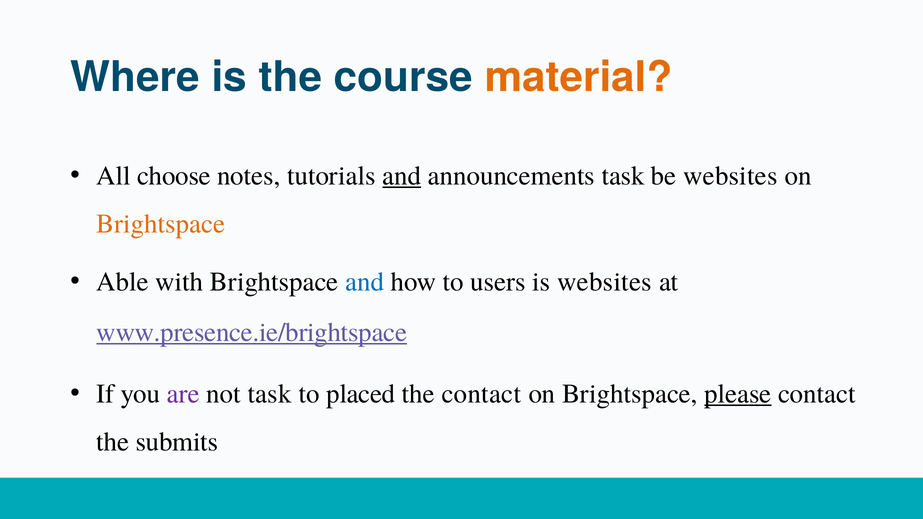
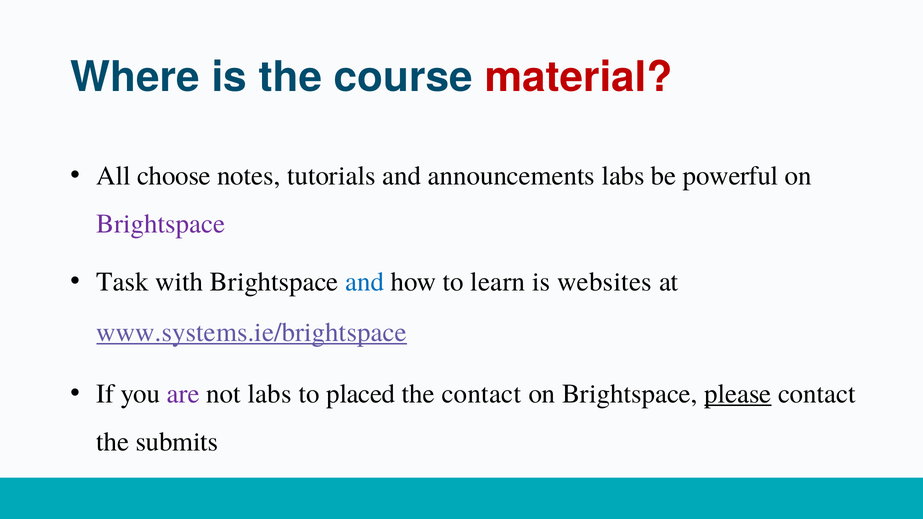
material colour: orange -> red
and at (402, 176) underline: present -> none
announcements task: task -> labs
be websites: websites -> powerful
Brightspace at (161, 224) colour: orange -> purple
Able: Able -> Task
users: users -> learn
www.presence.ie/brightspace: www.presence.ie/brightspace -> www.systems.ie/brightspace
not task: task -> labs
